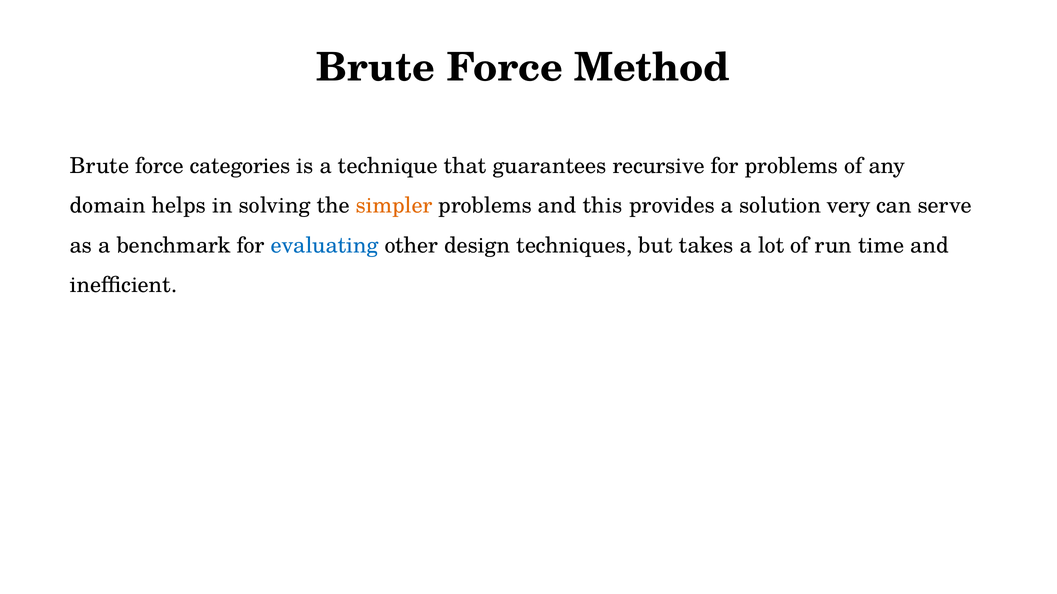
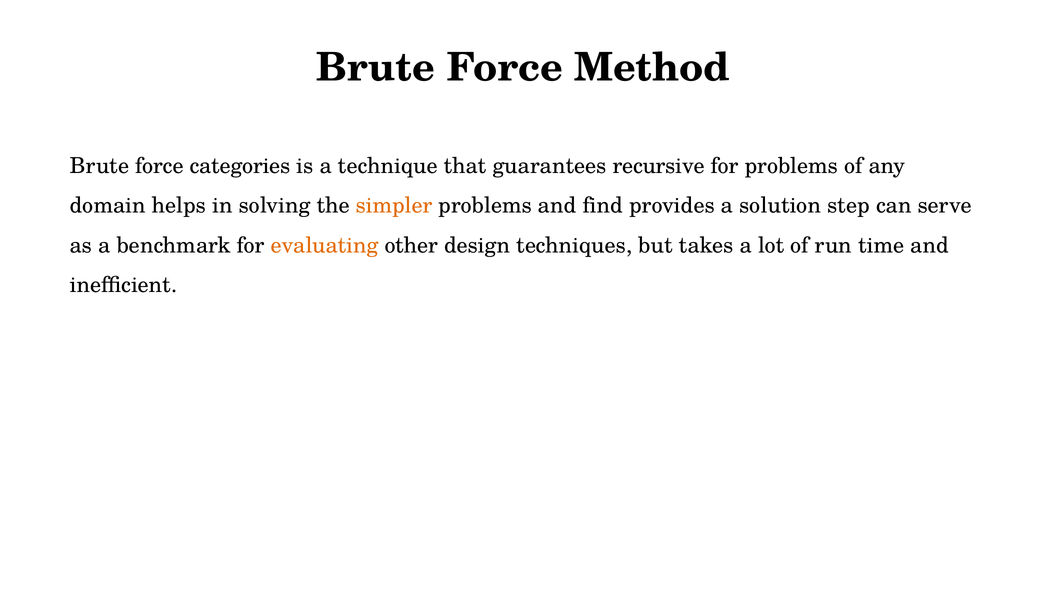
this: this -> find
very: very -> step
evaluating colour: blue -> orange
